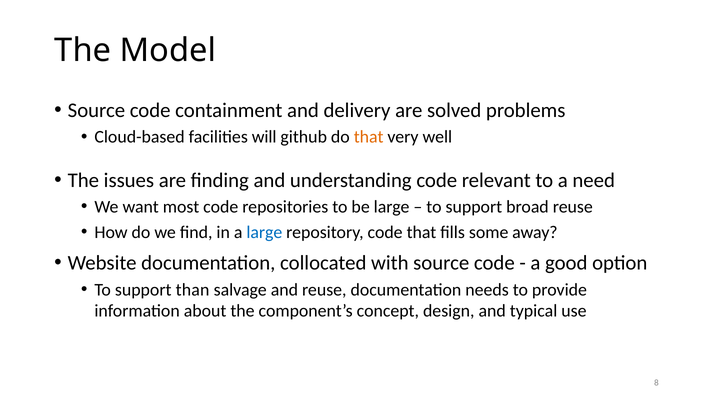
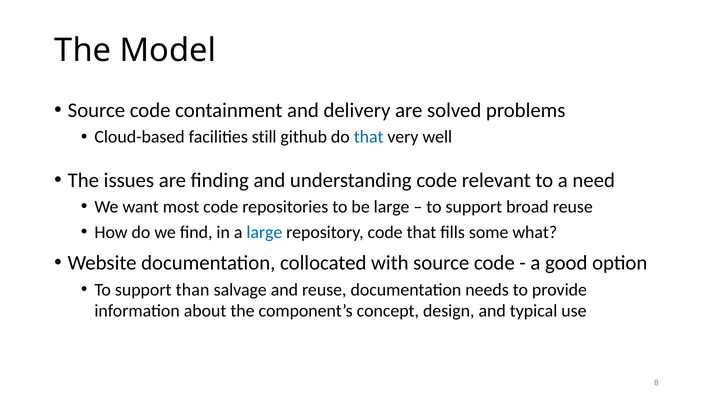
will: will -> still
that at (369, 137) colour: orange -> blue
away: away -> what
